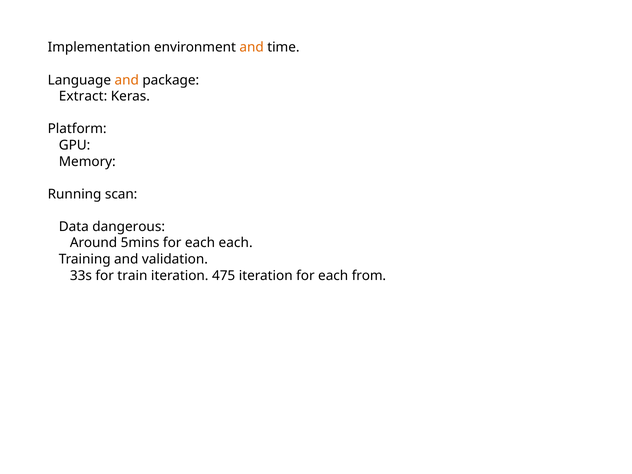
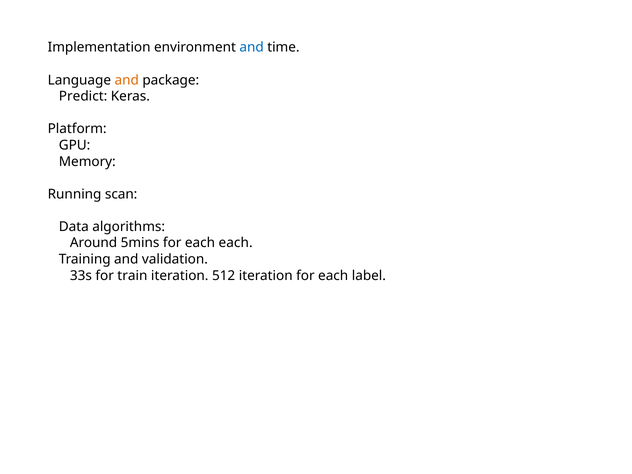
and at (252, 48) colour: orange -> blue
Extract: Extract -> Predict
dangerous: dangerous -> algorithms
475: 475 -> 512
from: from -> label
